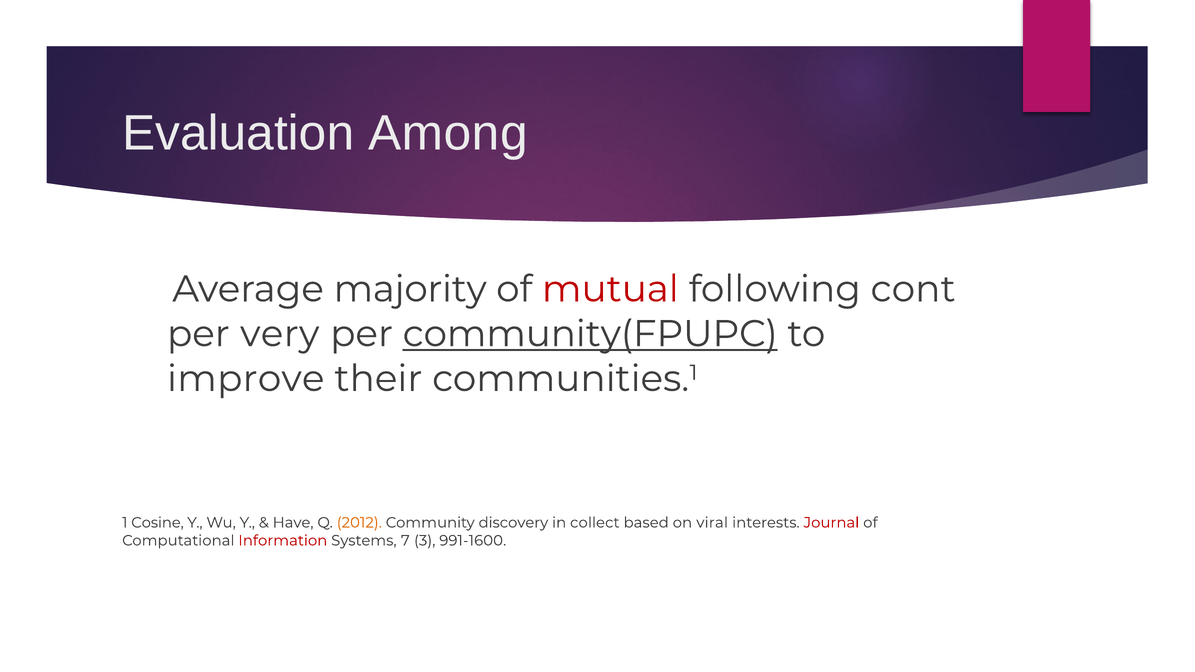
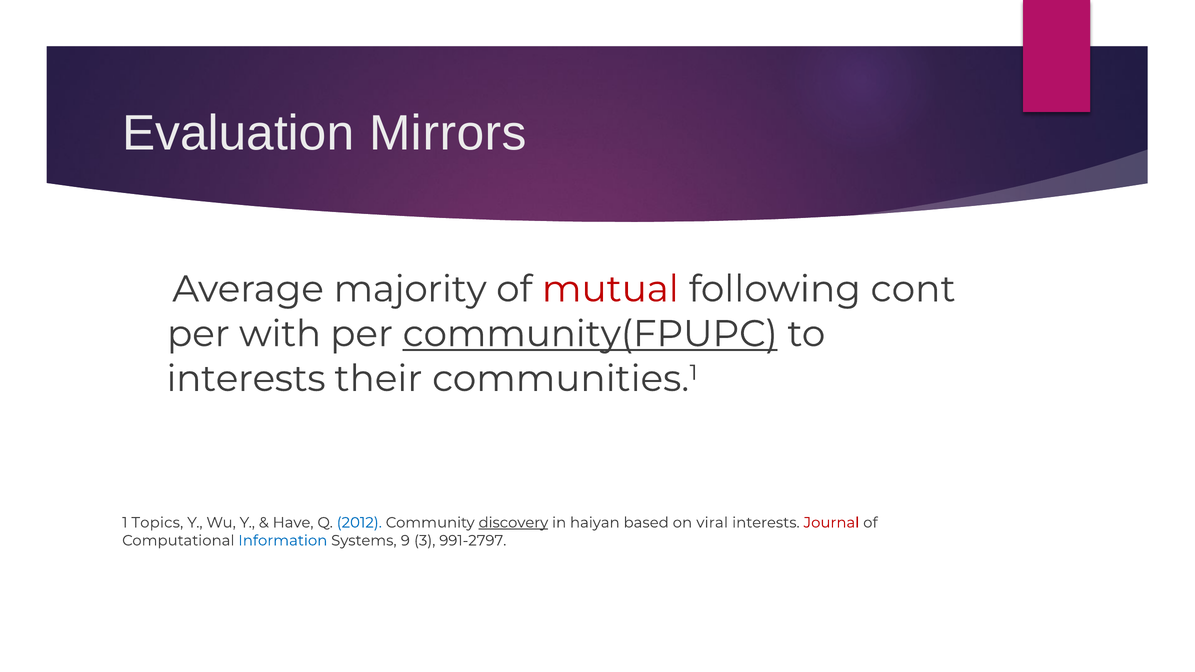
Among: Among -> Mirrors
very: very -> with
improve at (246, 379): improve -> interests
Cosine: Cosine -> Topics
2012 colour: orange -> blue
discovery underline: none -> present
collect: collect -> haiyan
Information colour: red -> blue
7: 7 -> 9
991-1600: 991-1600 -> 991-2797
